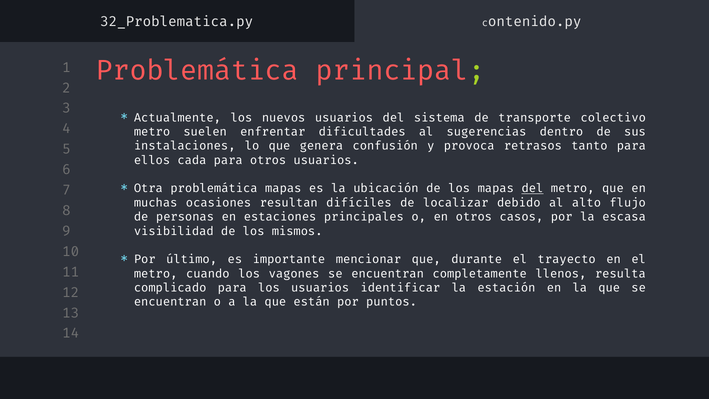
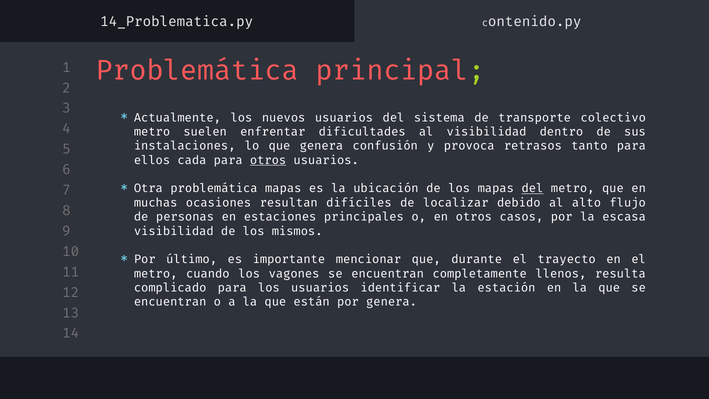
32_Problematica.py: 32_Problematica.py -> 14_Problematica.py
al sugerencias: sugerencias -> visibilidad
otros at (268, 160) underline: none -> present
por puntos: puntos -> genera
